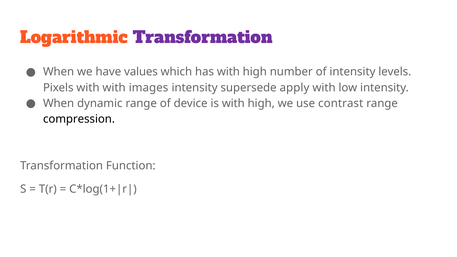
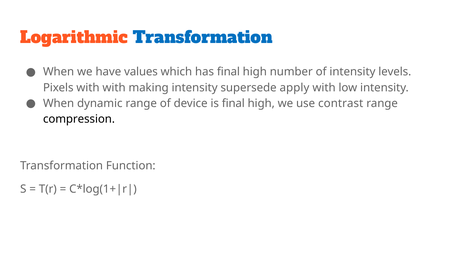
Transformation at (203, 38) colour: purple -> blue
has with: with -> final
images: images -> making
is with: with -> final
